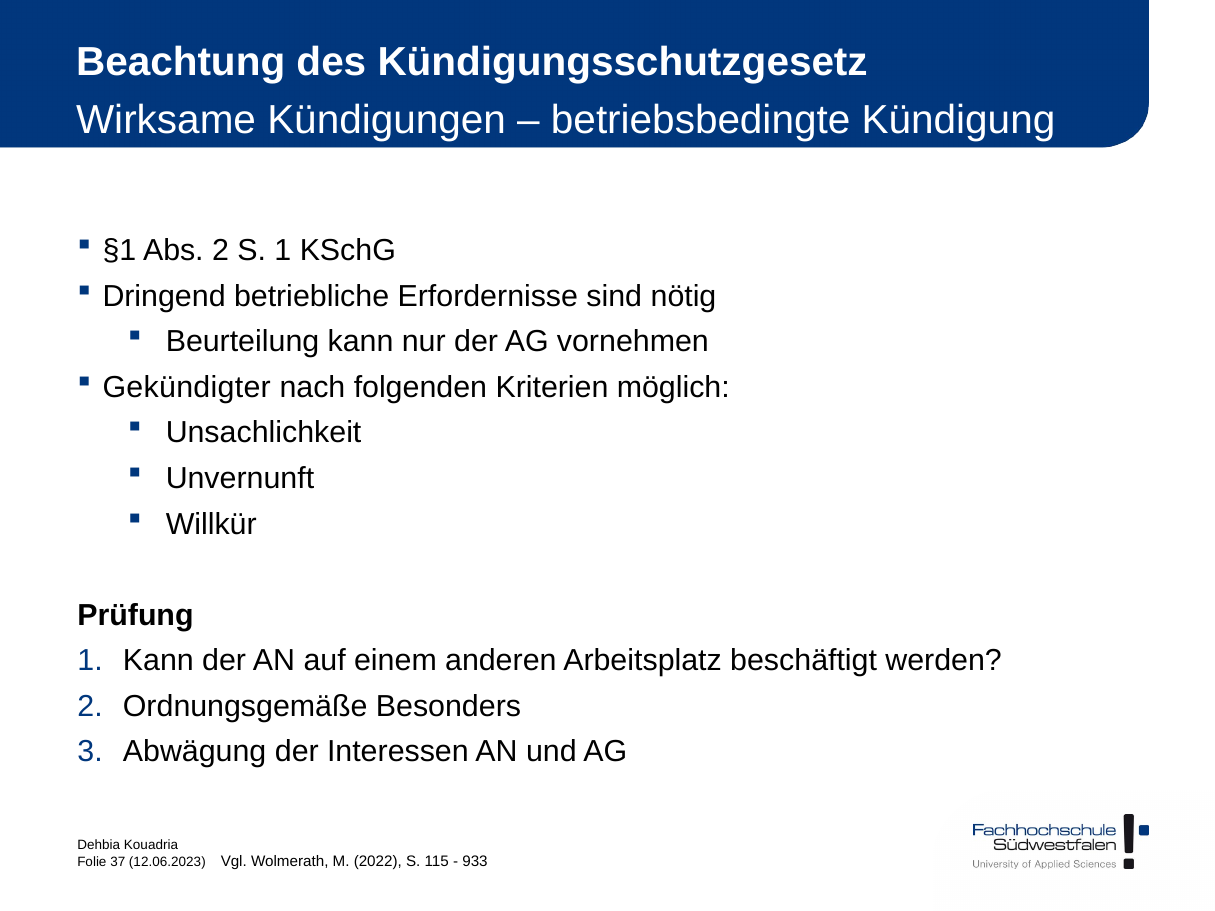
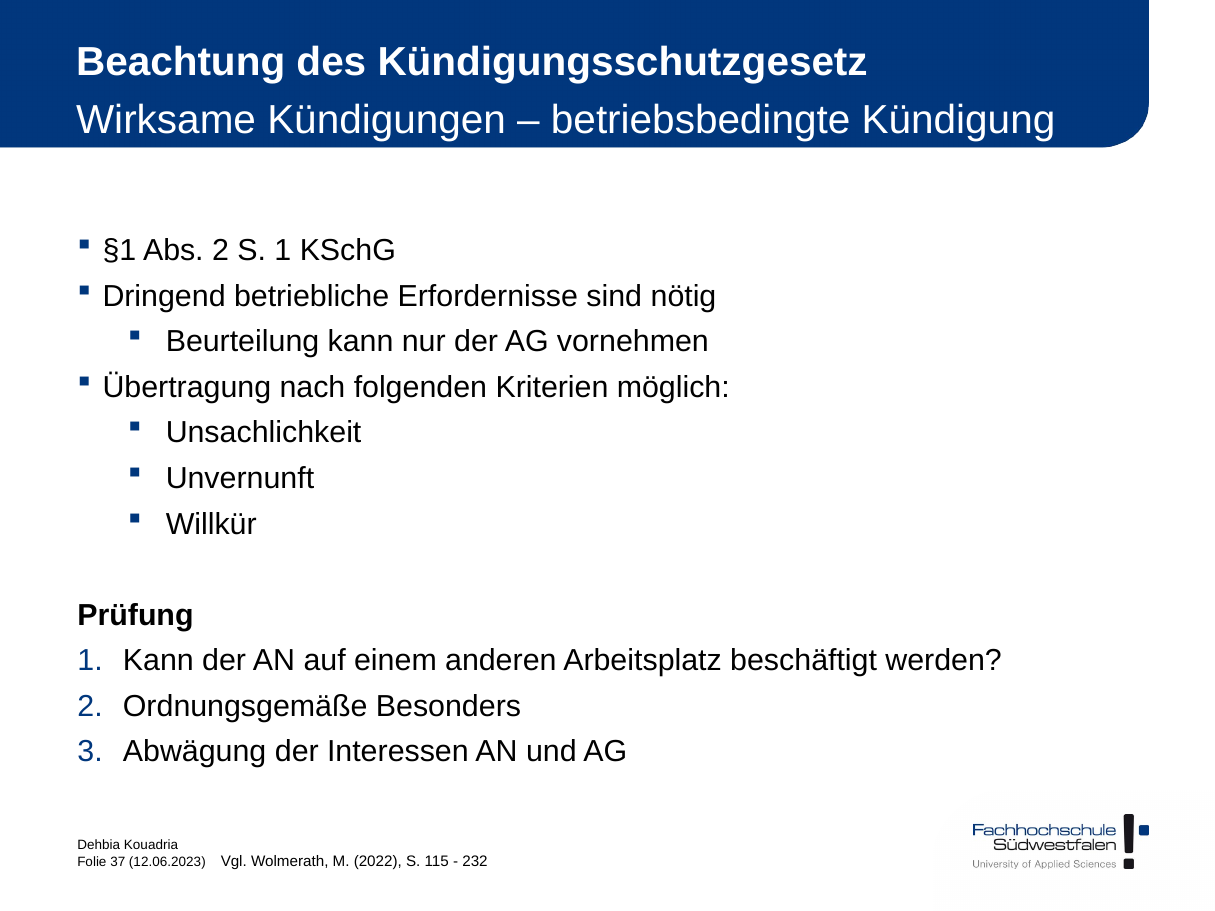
Gekündigter: Gekündigter -> Übertragung
933: 933 -> 232
